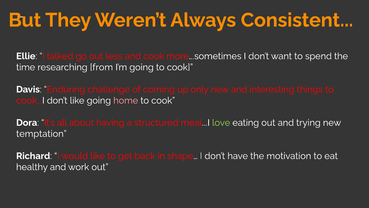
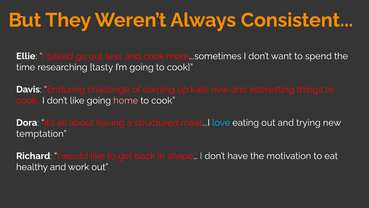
from: from -> tasty
only: only -> kale
love colour: light green -> light blue
